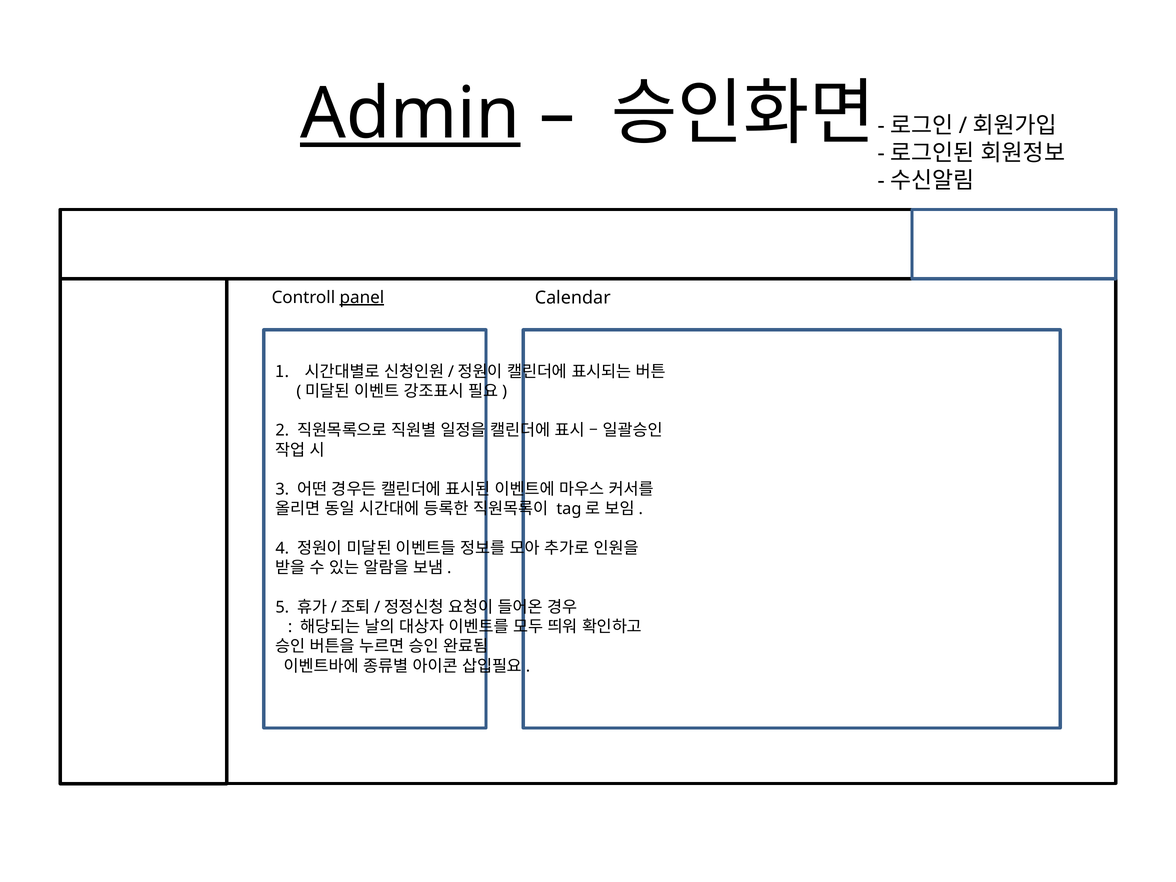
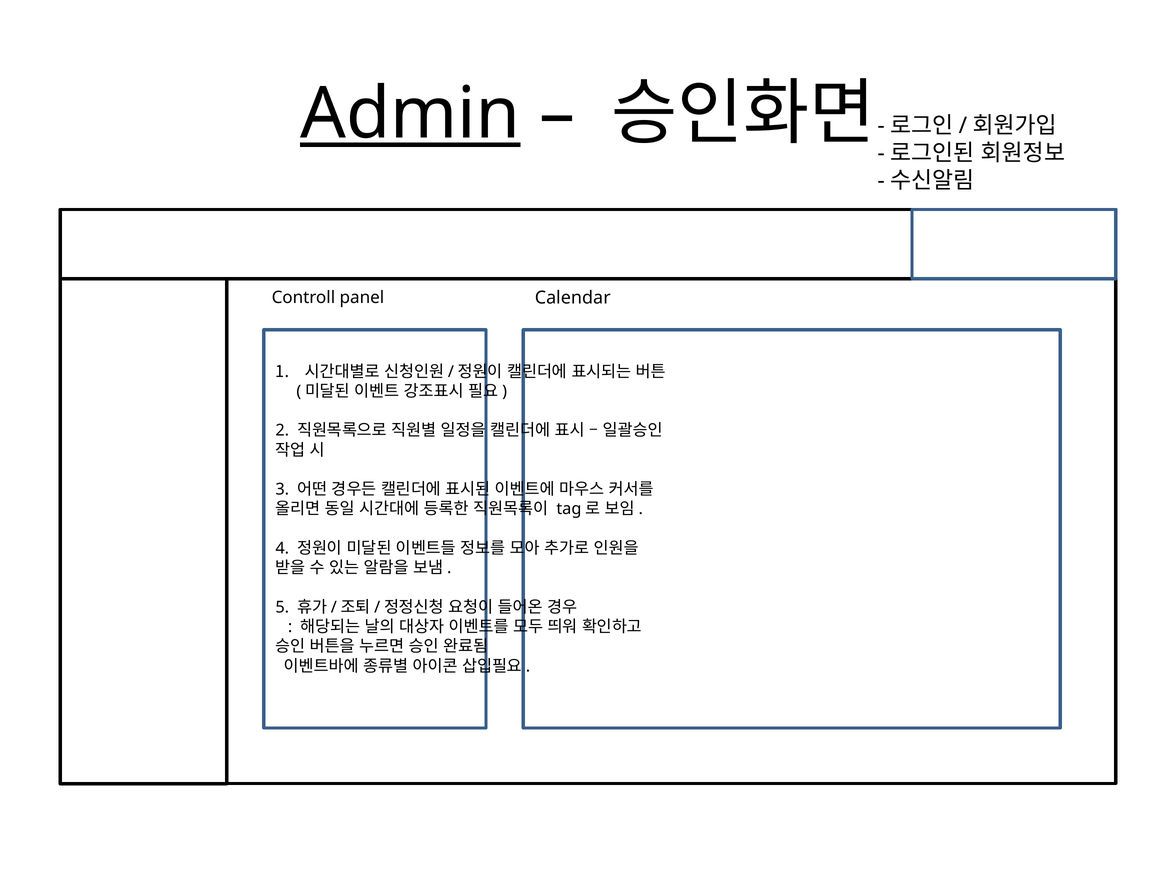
panel underline: present -> none
